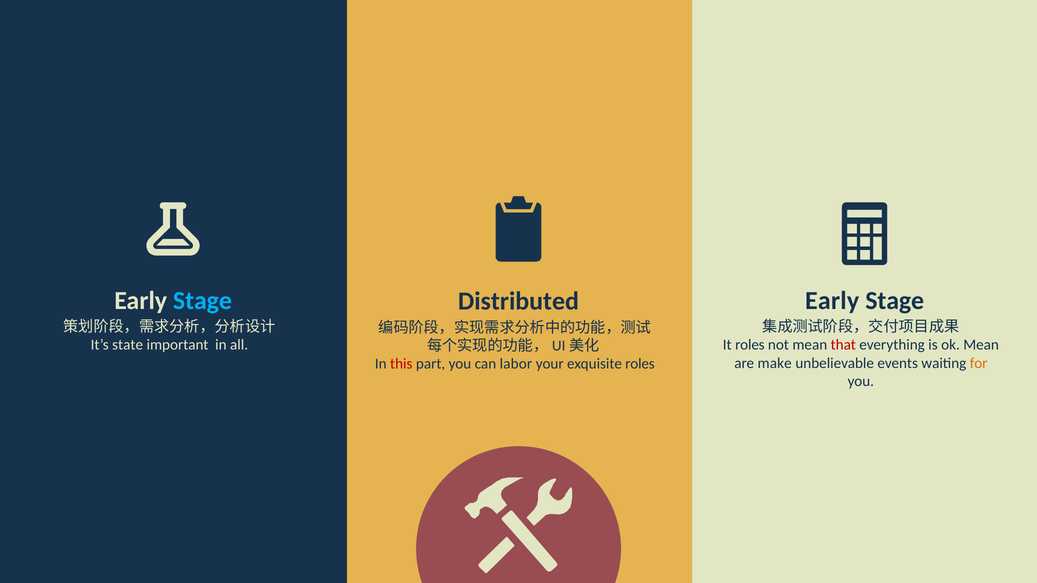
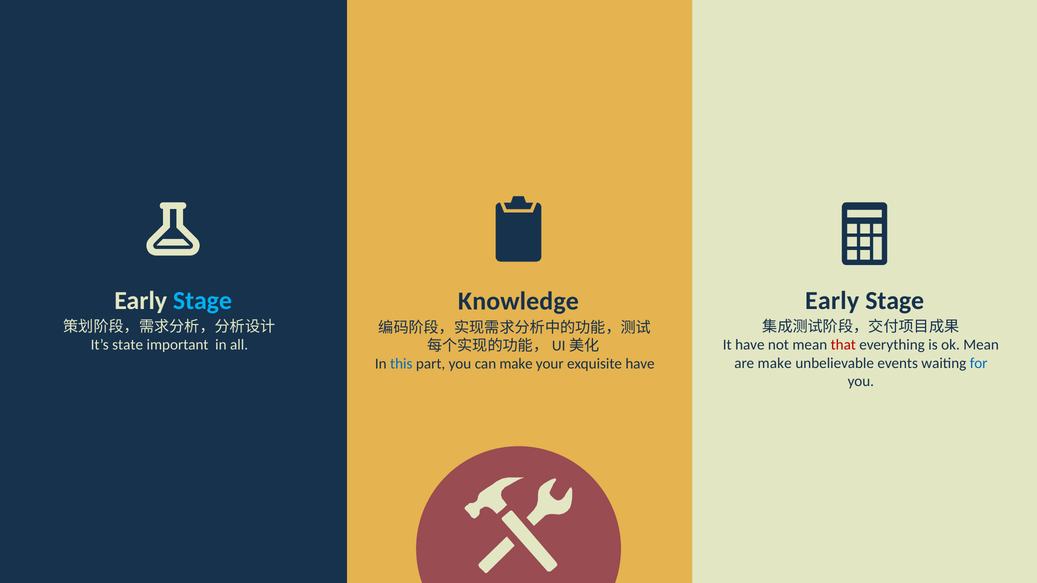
Distributed: Distributed -> Knowledge
It roles: roles -> have
for colour: orange -> blue
this colour: red -> blue
can labor: labor -> make
exquisite roles: roles -> have
